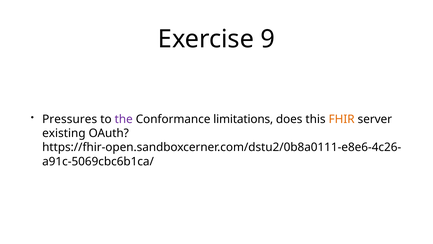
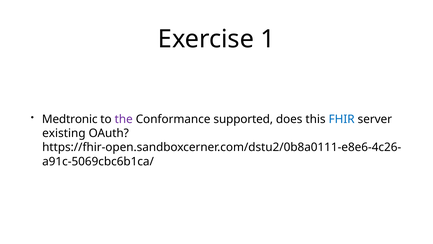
9: 9 -> 1
Pressures: Pressures -> Medtronic
limitations: limitations -> supported
FHIR colour: orange -> blue
